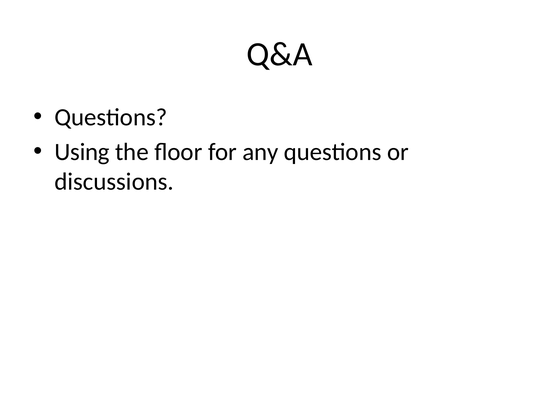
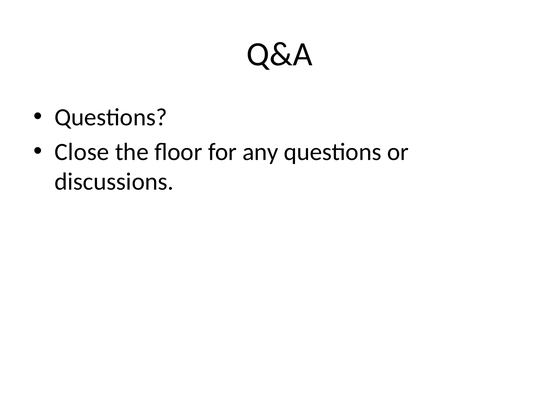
Using: Using -> Close
